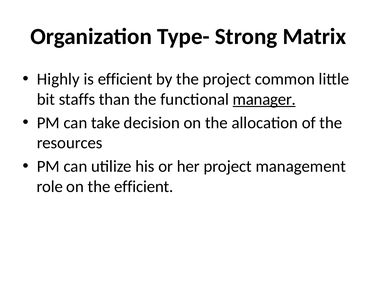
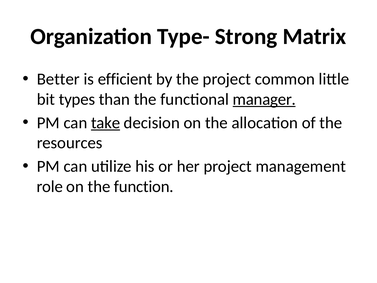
Highly: Highly -> Better
staffs: staffs -> types
take underline: none -> present
the efficient: efficient -> function
